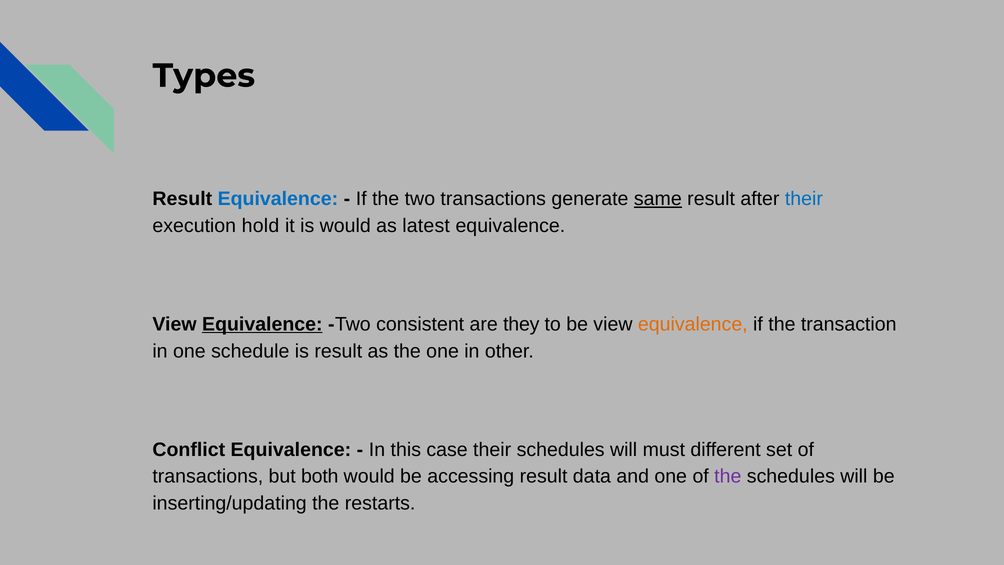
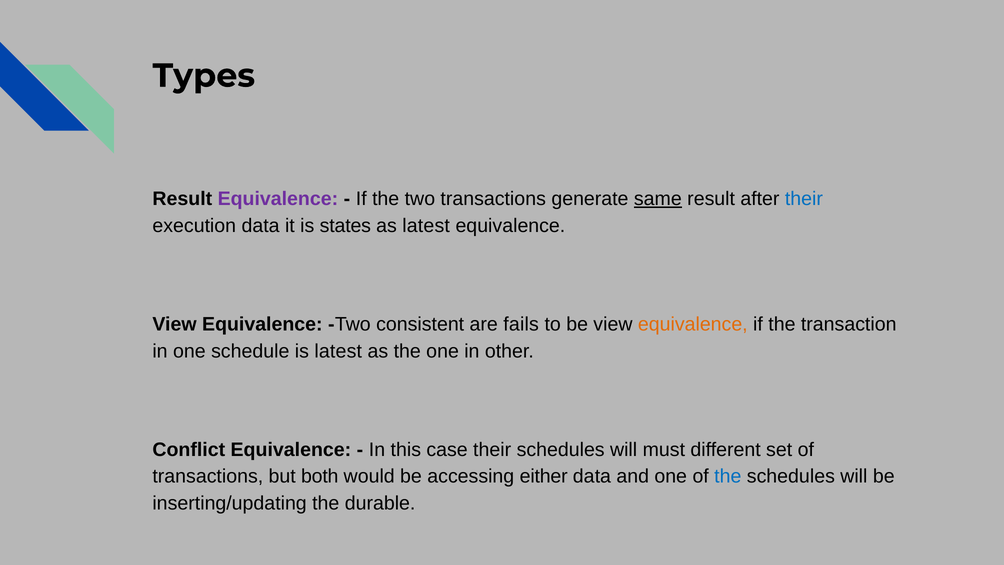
Equivalence at (278, 199) colour: blue -> purple
execution hold: hold -> data
is would: would -> states
Equivalence at (262, 324) underline: present -> none
they: they -> fails
is result: result -> latest
accessing result: result -> either
the at (728, 476) colour: purple -> blue
restarts: restarts -> durable
